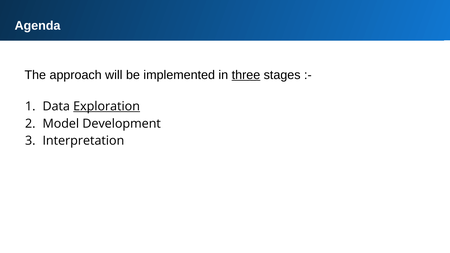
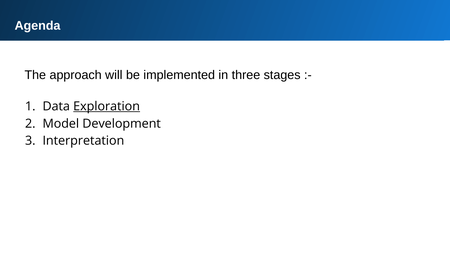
three underline: present -> none
